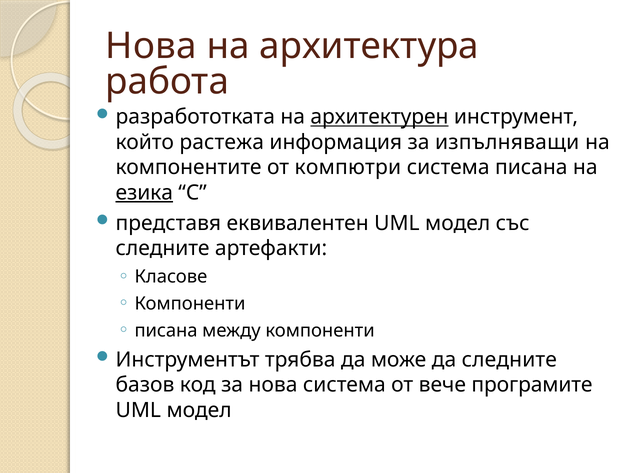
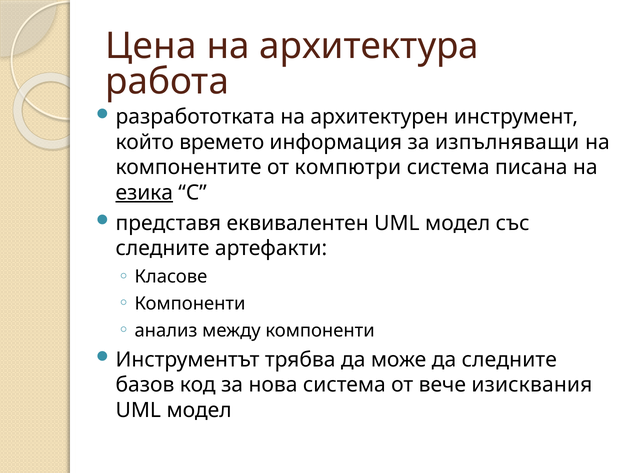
Нова at (151, 46): Нова -> Цена
архитектурен underline: present -> none
растежа: растежа -> времето
писана at (166, 331): писана -> анализ
програмите: програмите -> изисквания
